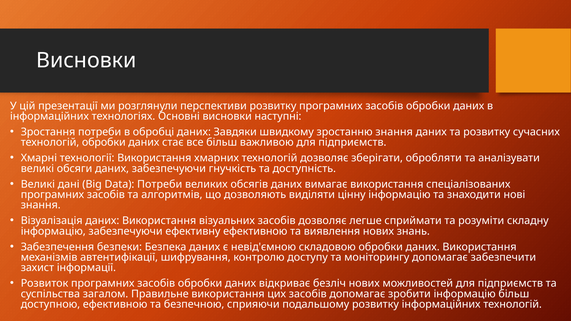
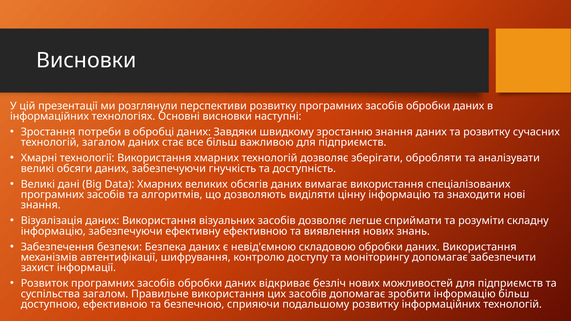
технологій обробки: обробки -> загалом
Data Потреби: Потреби -> Хмарних
